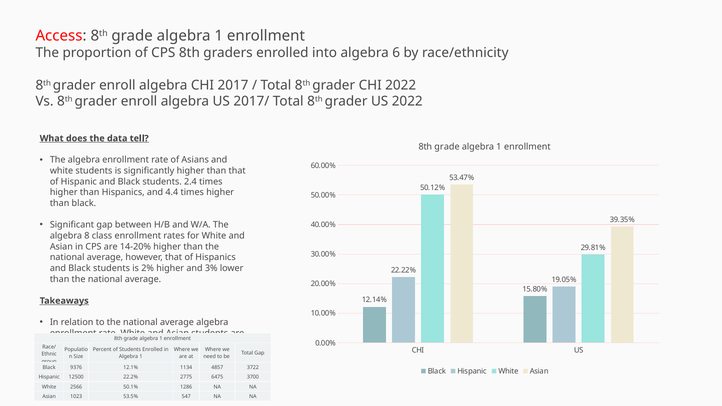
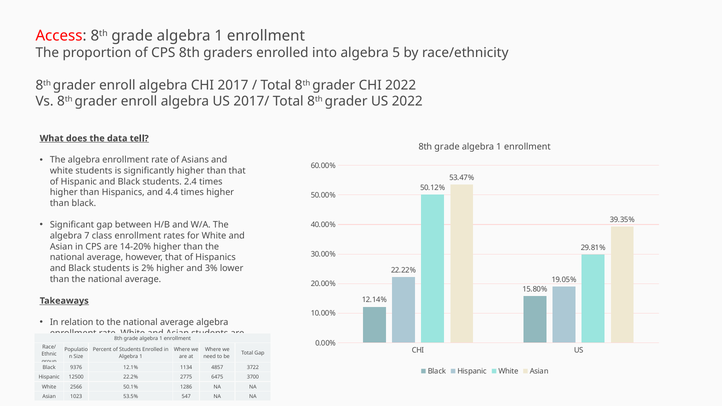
6: 6 -> 5
8: 8 -> 7
